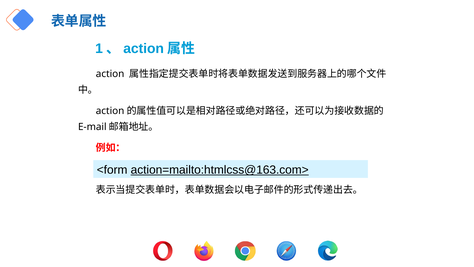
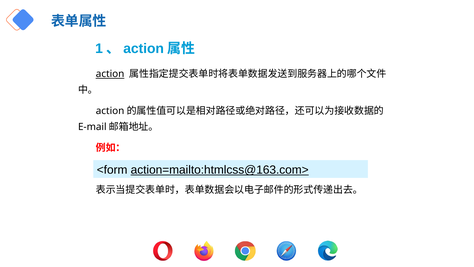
action at (110, 74) underline: none -> present
